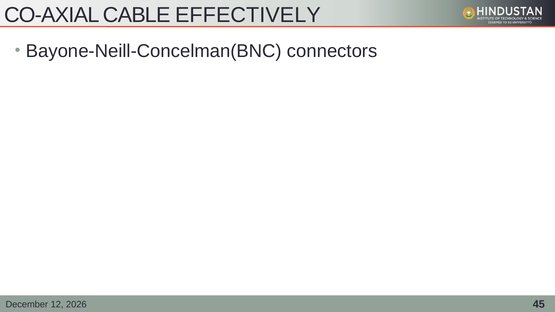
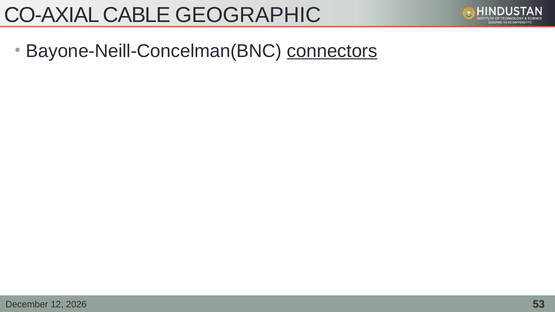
EFFECTIVELY: EFFECTIVELY -> GEOGRAPHIC
connectors underline: none -> present
45: 45 -> 53
